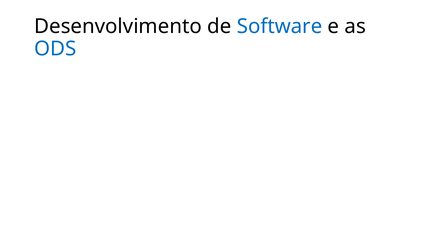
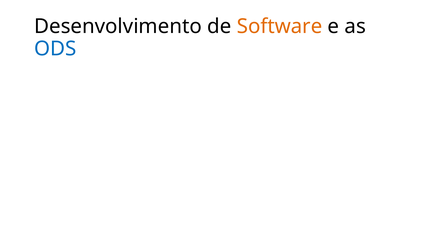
Software colour: blue -> orange
